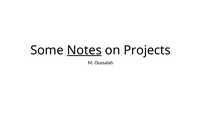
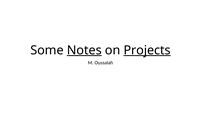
Projects underline: none -> present
